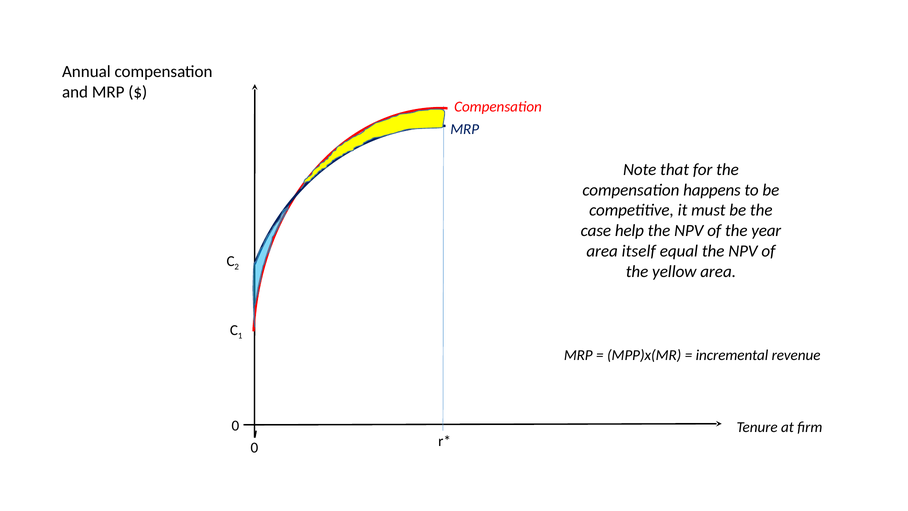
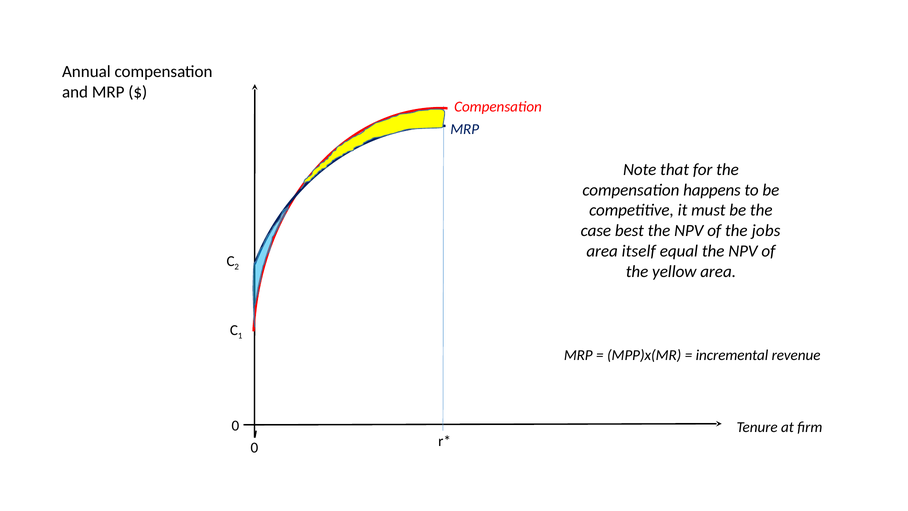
help: help -> best
year: year -> jobs
